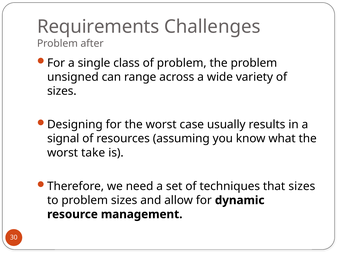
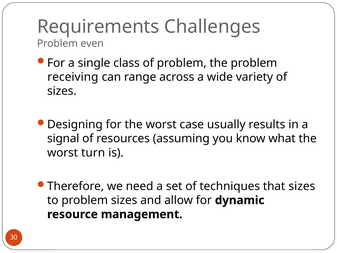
after: after -> even
unsigned: unsigned -> receiving
take: take -> turn
